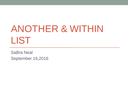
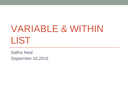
ANOTHER: ANOTHER -> VARIABLE
